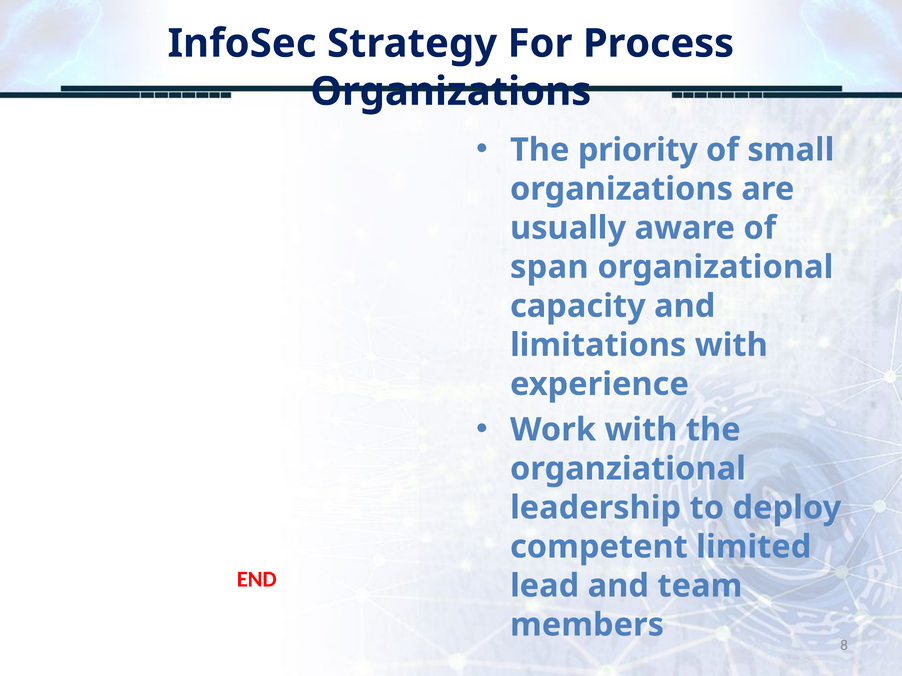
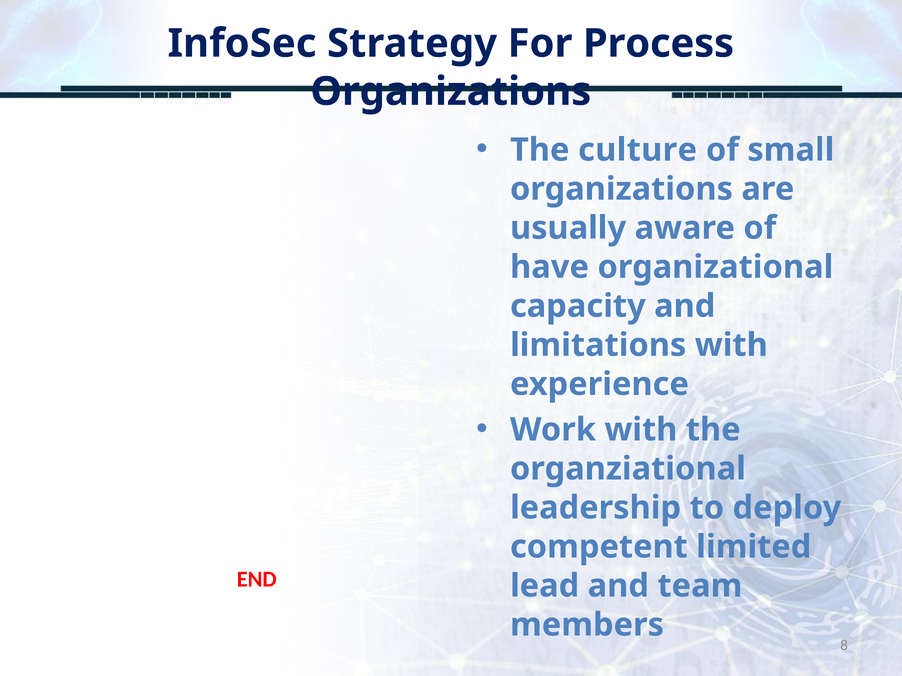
priority: priority -> culture
span: span -> have
